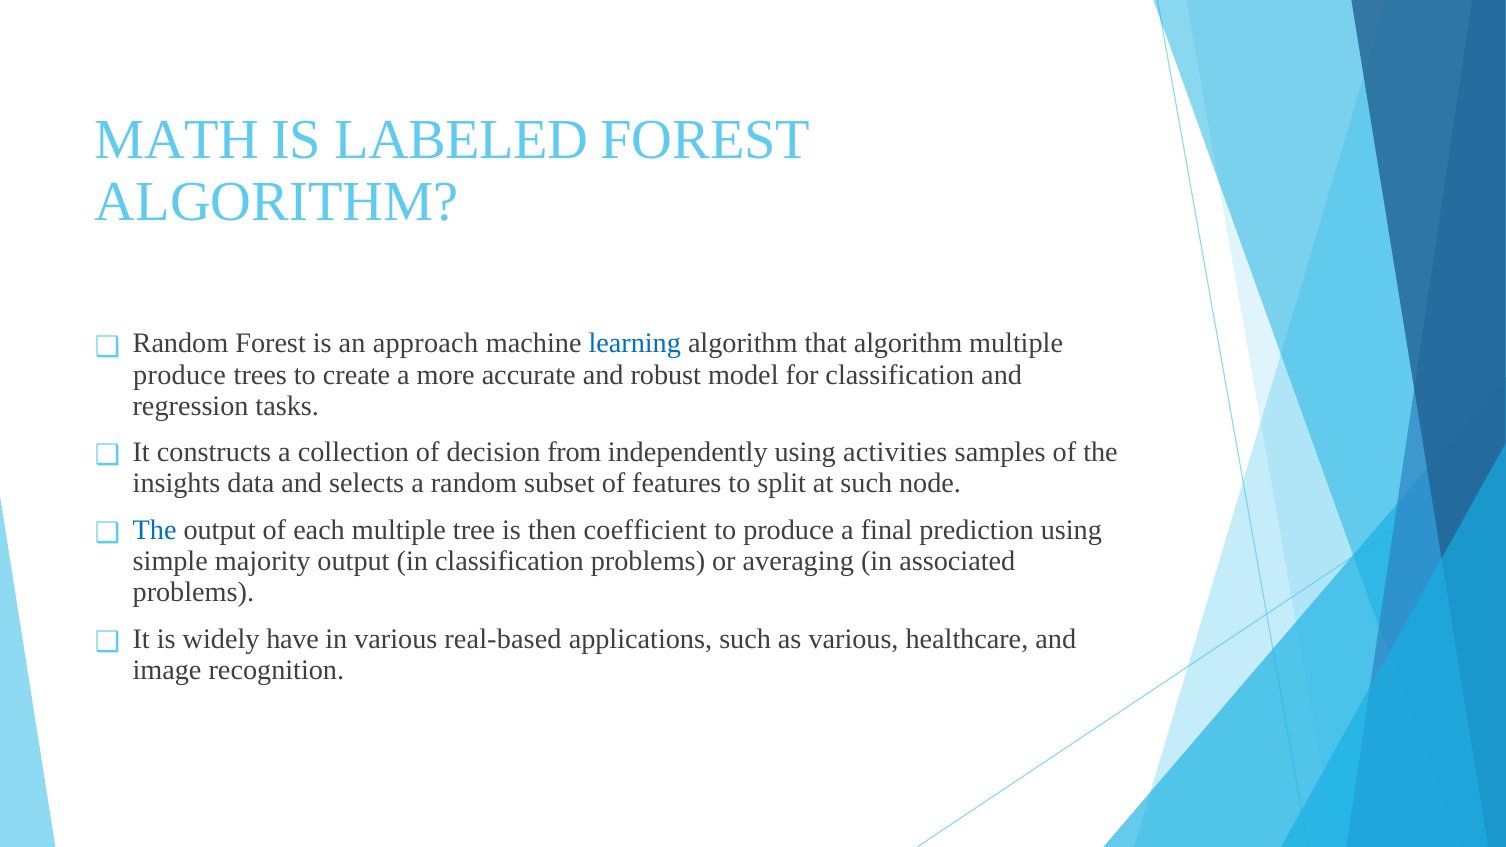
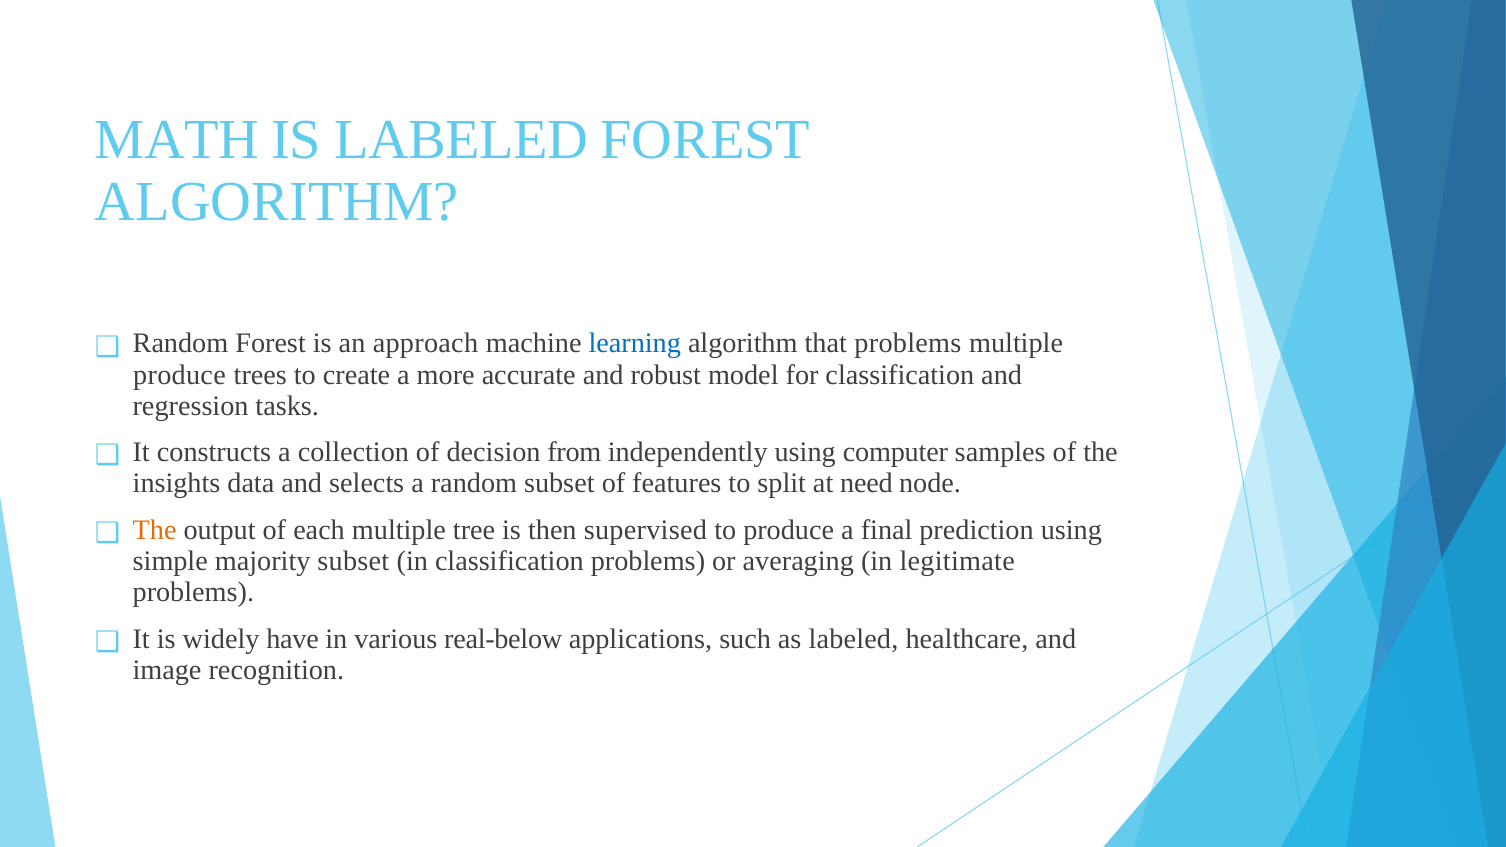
that algorithm: algorithm -> problems
activities: activities -> computer
at such: such -> need
The at (155, 530) colour: blue -> orange
coefficient: coefficient -> supervised
majority output: output -> subset
associated: associated -> legitimate
real-based: real-based -> real-below
as various: various -> labeled
